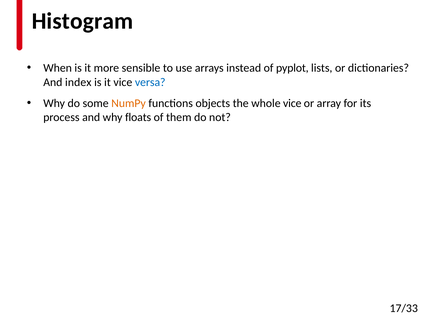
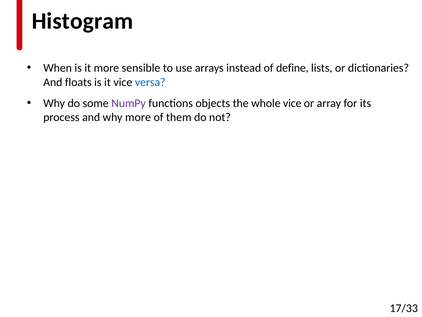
pyplot: pyplot -> define
index: index -> floats
NumPy colour: orange -> purple
why floats: floats -> more
